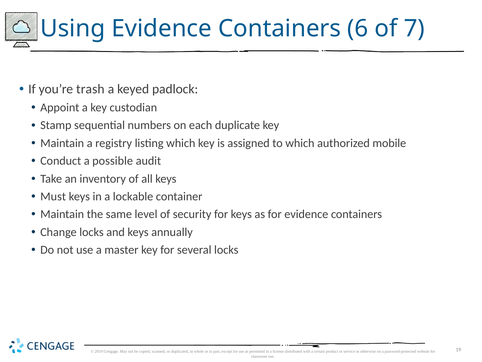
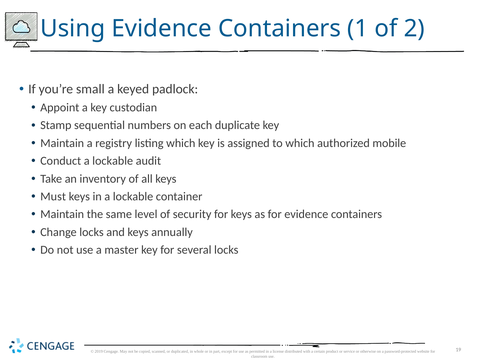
6: 6 -> 1
7: 7 -> 2
trash: trash -> small
Conduct a possible: possible -> lockable
